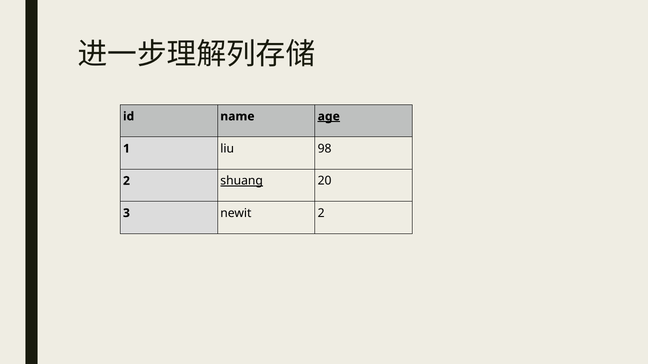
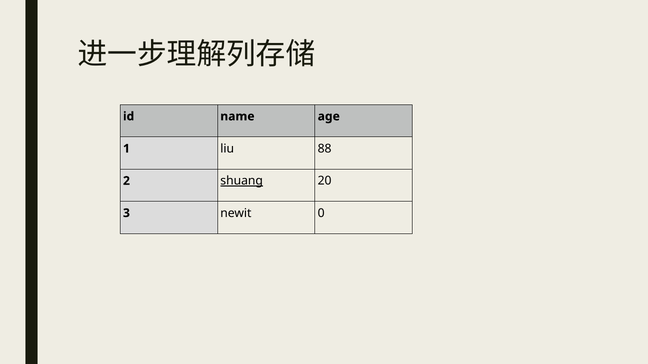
age underline: present -> none
98: 98 -> 88
newit 2: 2 -> 0
